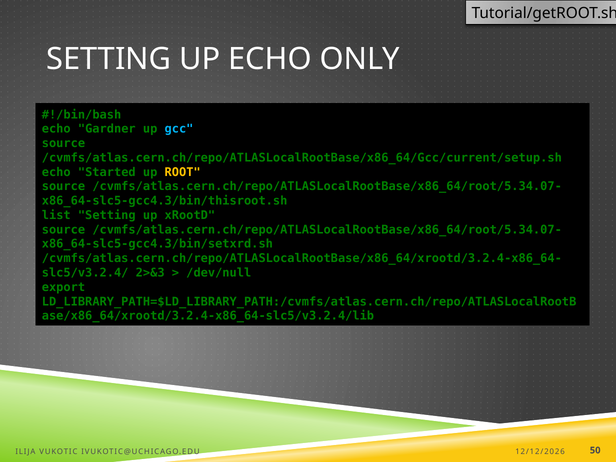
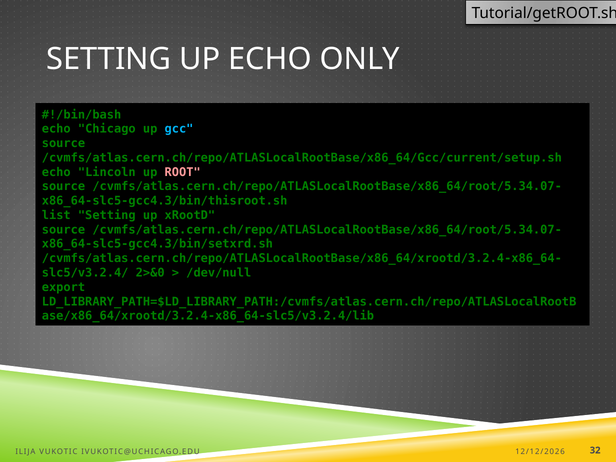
Gardner: Gardner -> Chicago
Started: Started -> Lincoln
ROOT colour: yellow -> pink
2>&3: 2>&3 -> 2>&0
50: 50 -> 32
